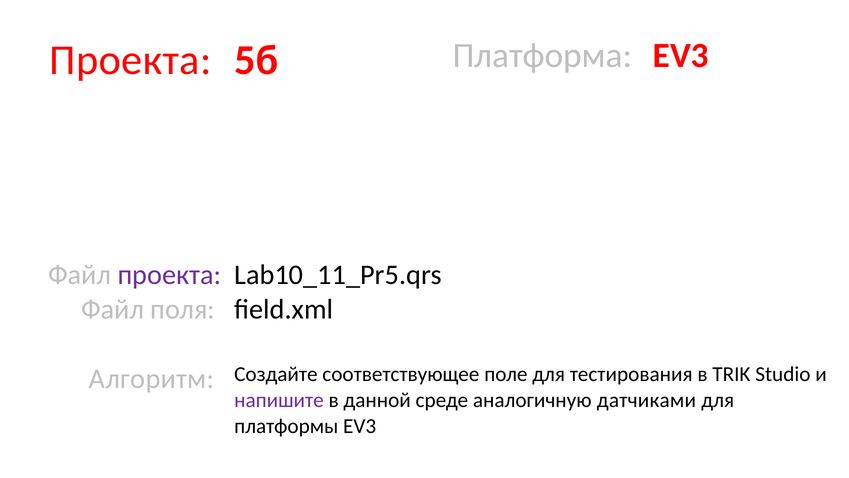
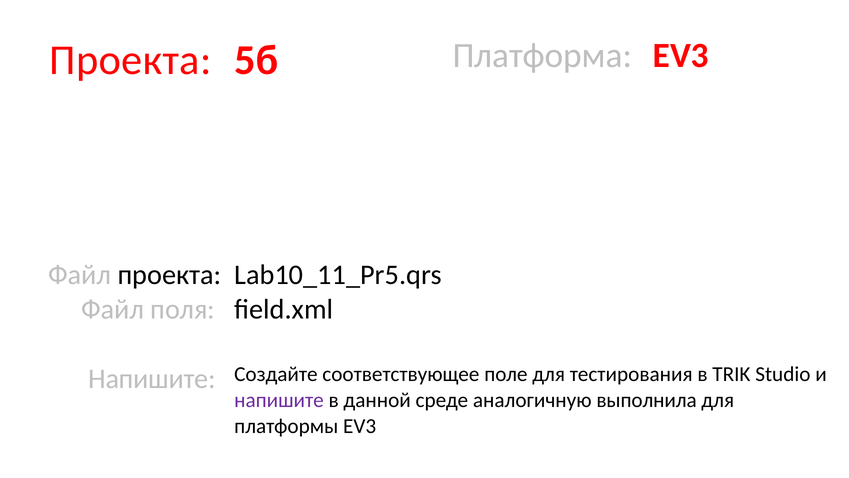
проекта at (169, 275) colour: purple -> black
Алгоритм at (152, 378): Алгоритм -> Напишите
датчиками: датчиками -> выполнила
